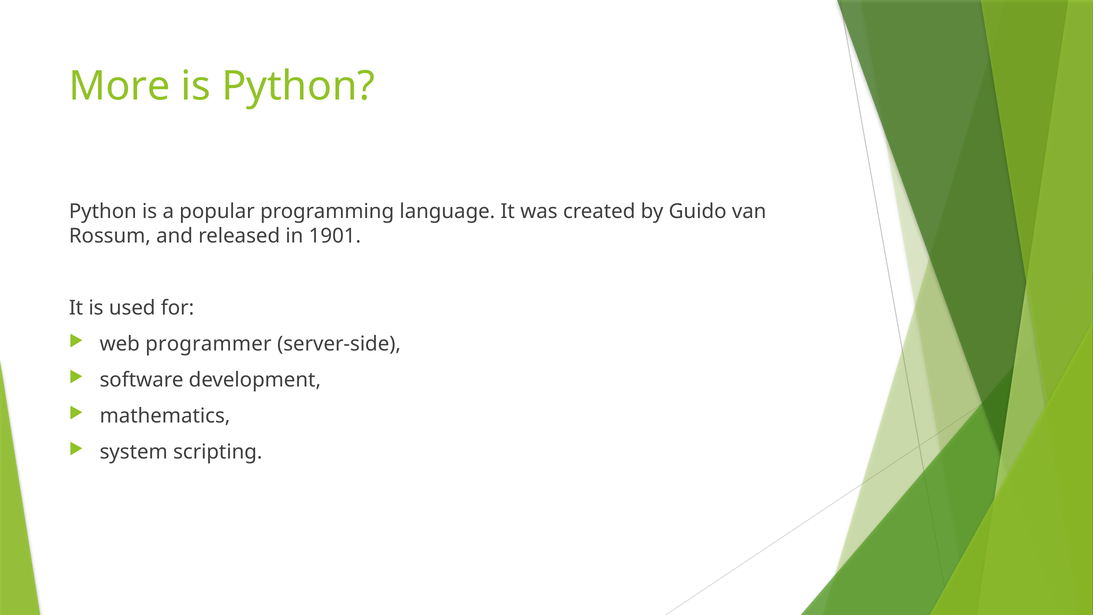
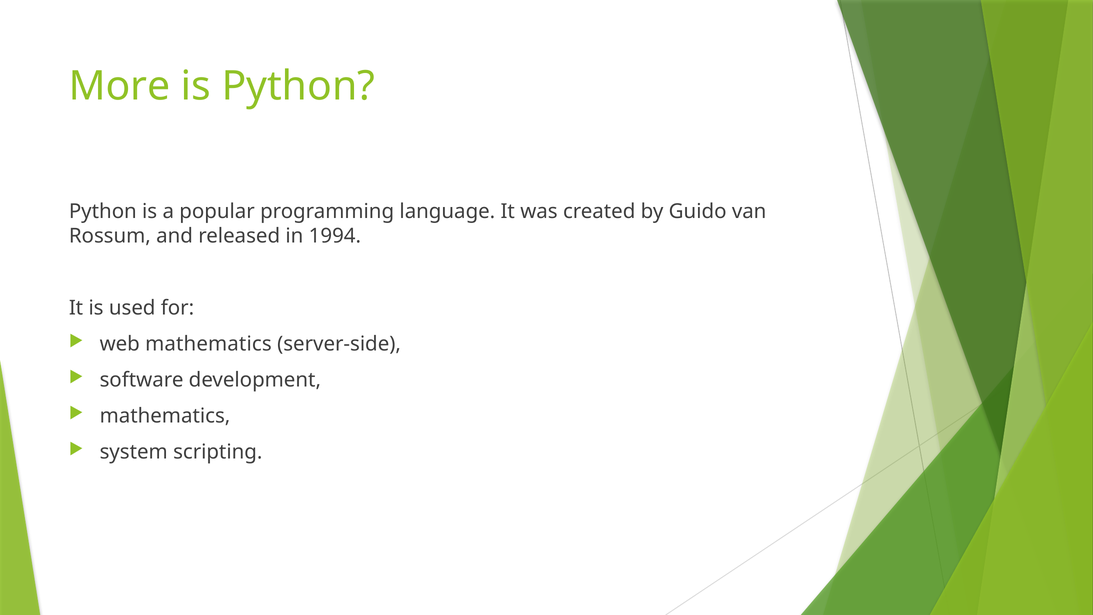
1901: 1901 -> 1994
web programmer: programmer -> mathematics
